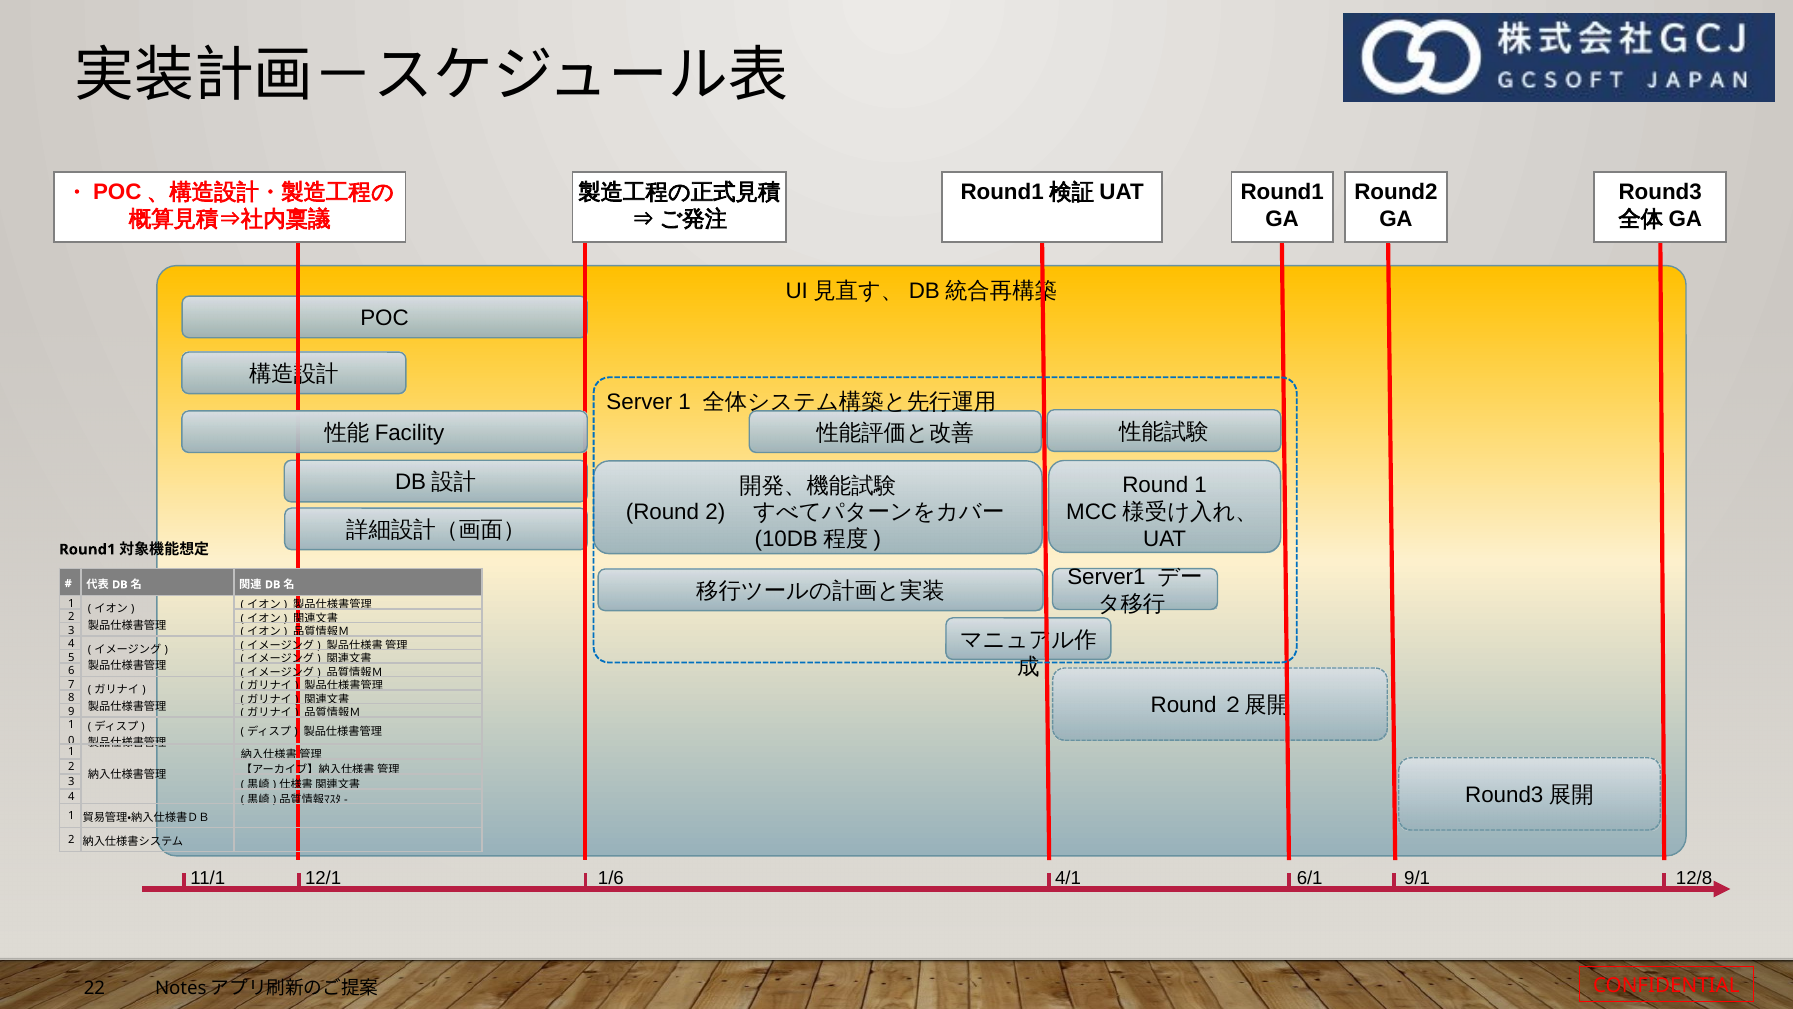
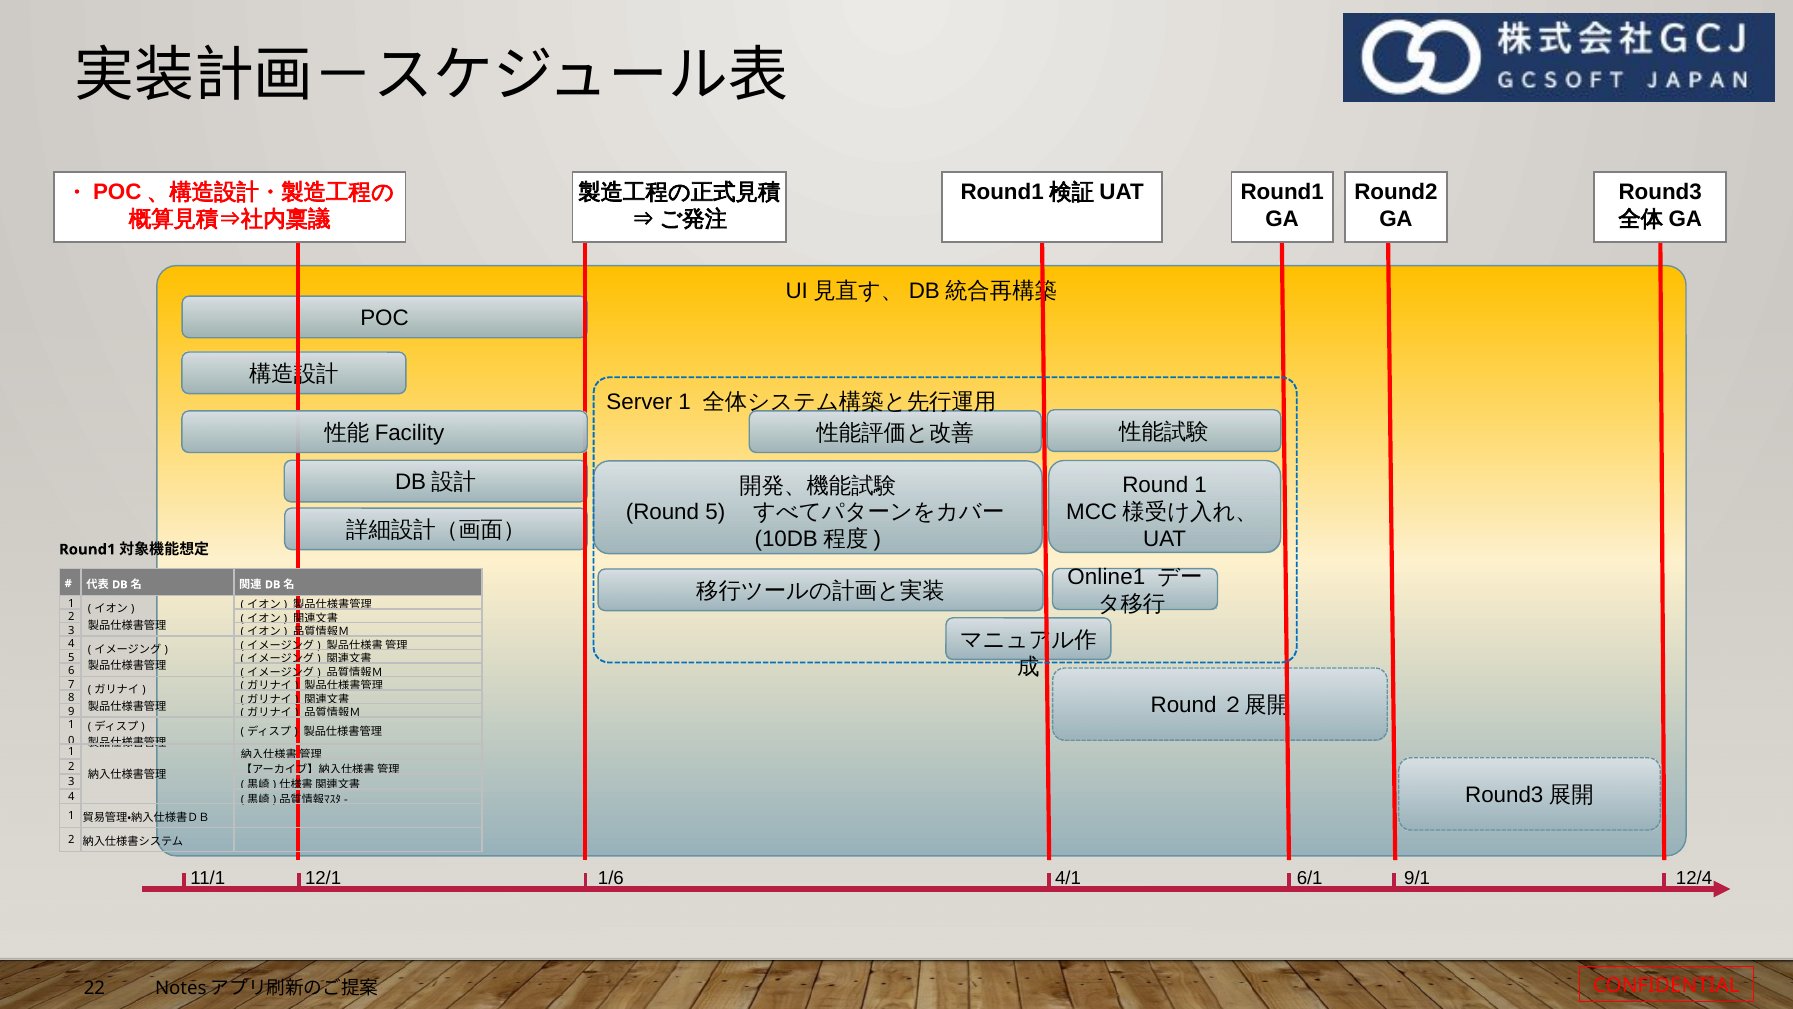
Round 2: 2 -> 5
Server1: Server1 -> Online1
12/8: 12/8 -> 12/4
